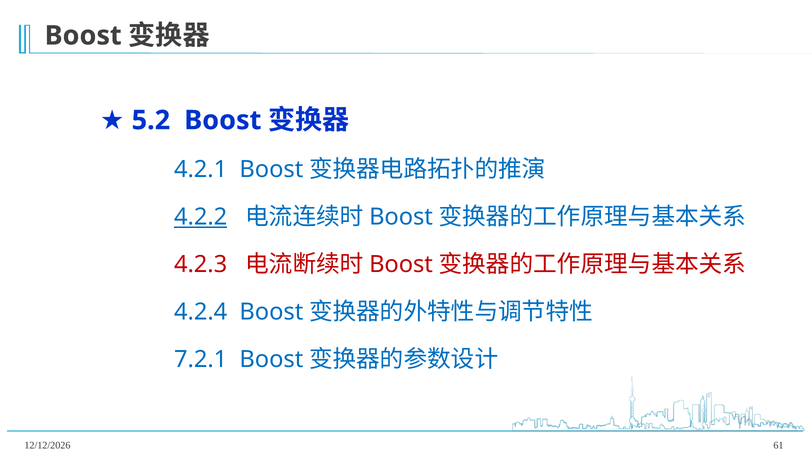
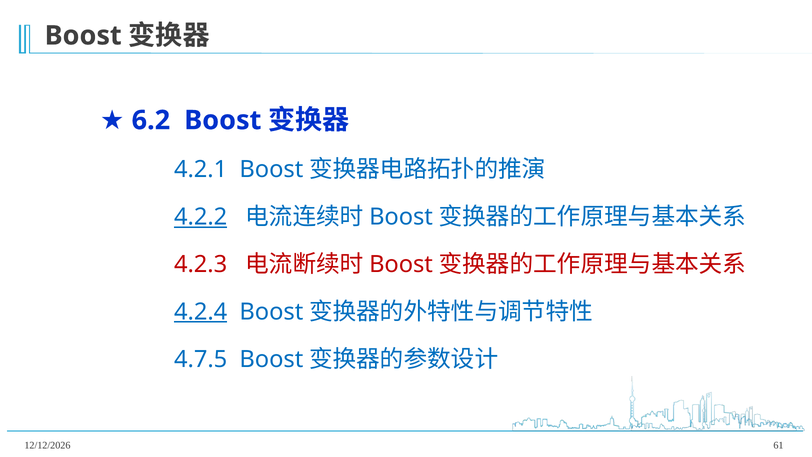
5.2: 5.2 -> 6.2
4.2.4 underline: none -> present
7.2.1: 7.2.1 -> 4.7.5
